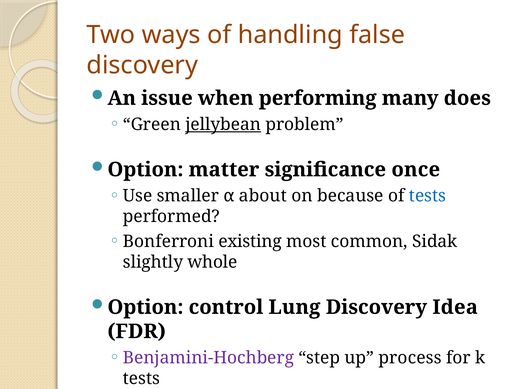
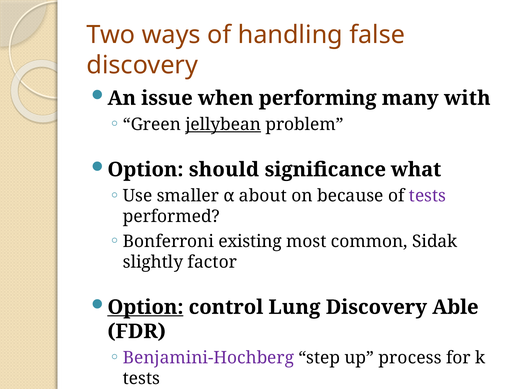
does: does -> with
matter: matter -> should
once: once -> what
tests at (427, 196) colour: blue -> purple
whole: whole -> factor
Option at (145, 307) underline: none -> present
Discovery Idea: Idea -> Able
